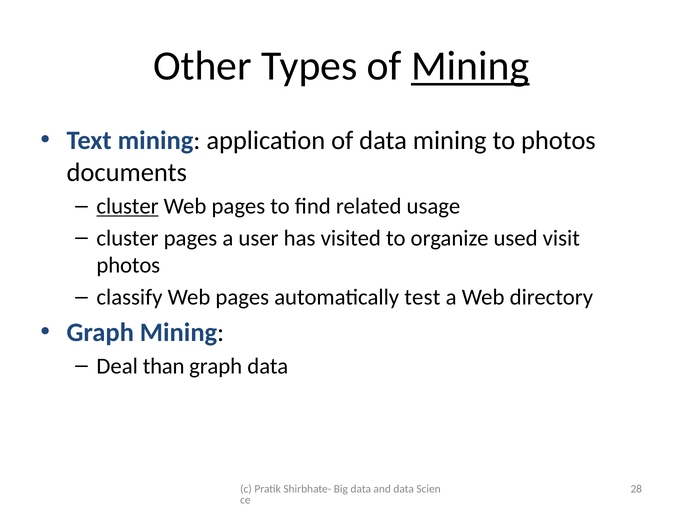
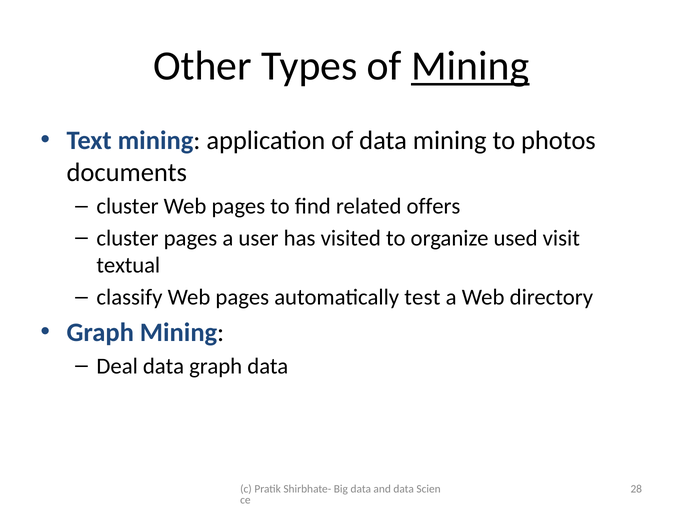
cluster at (128, 206) underline: present -> none
usage: usage -> offers
photos at (128, 266): photos -> textual
Deal than: than -> data
